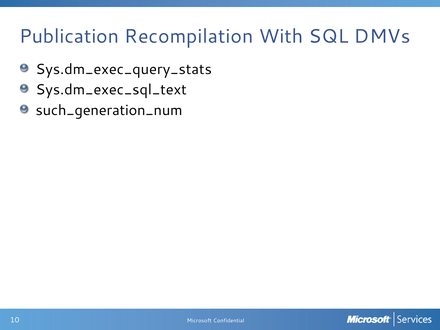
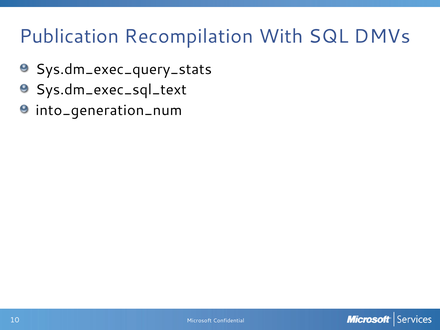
such_generation_num: such_generation_num -> into_generation_num
